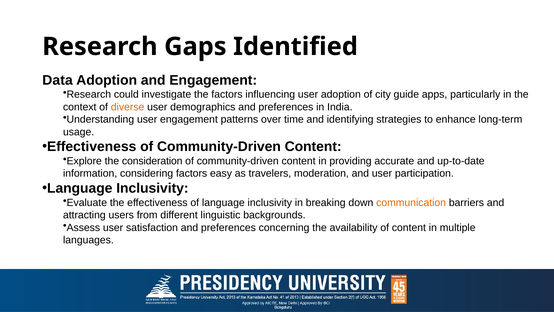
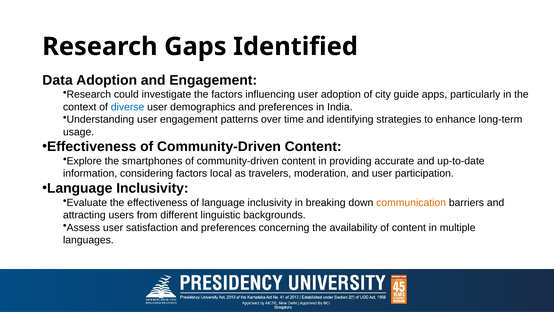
diverse colour: orange -> blue
consideration: consideration -> smartphones
easy: easy -> local
